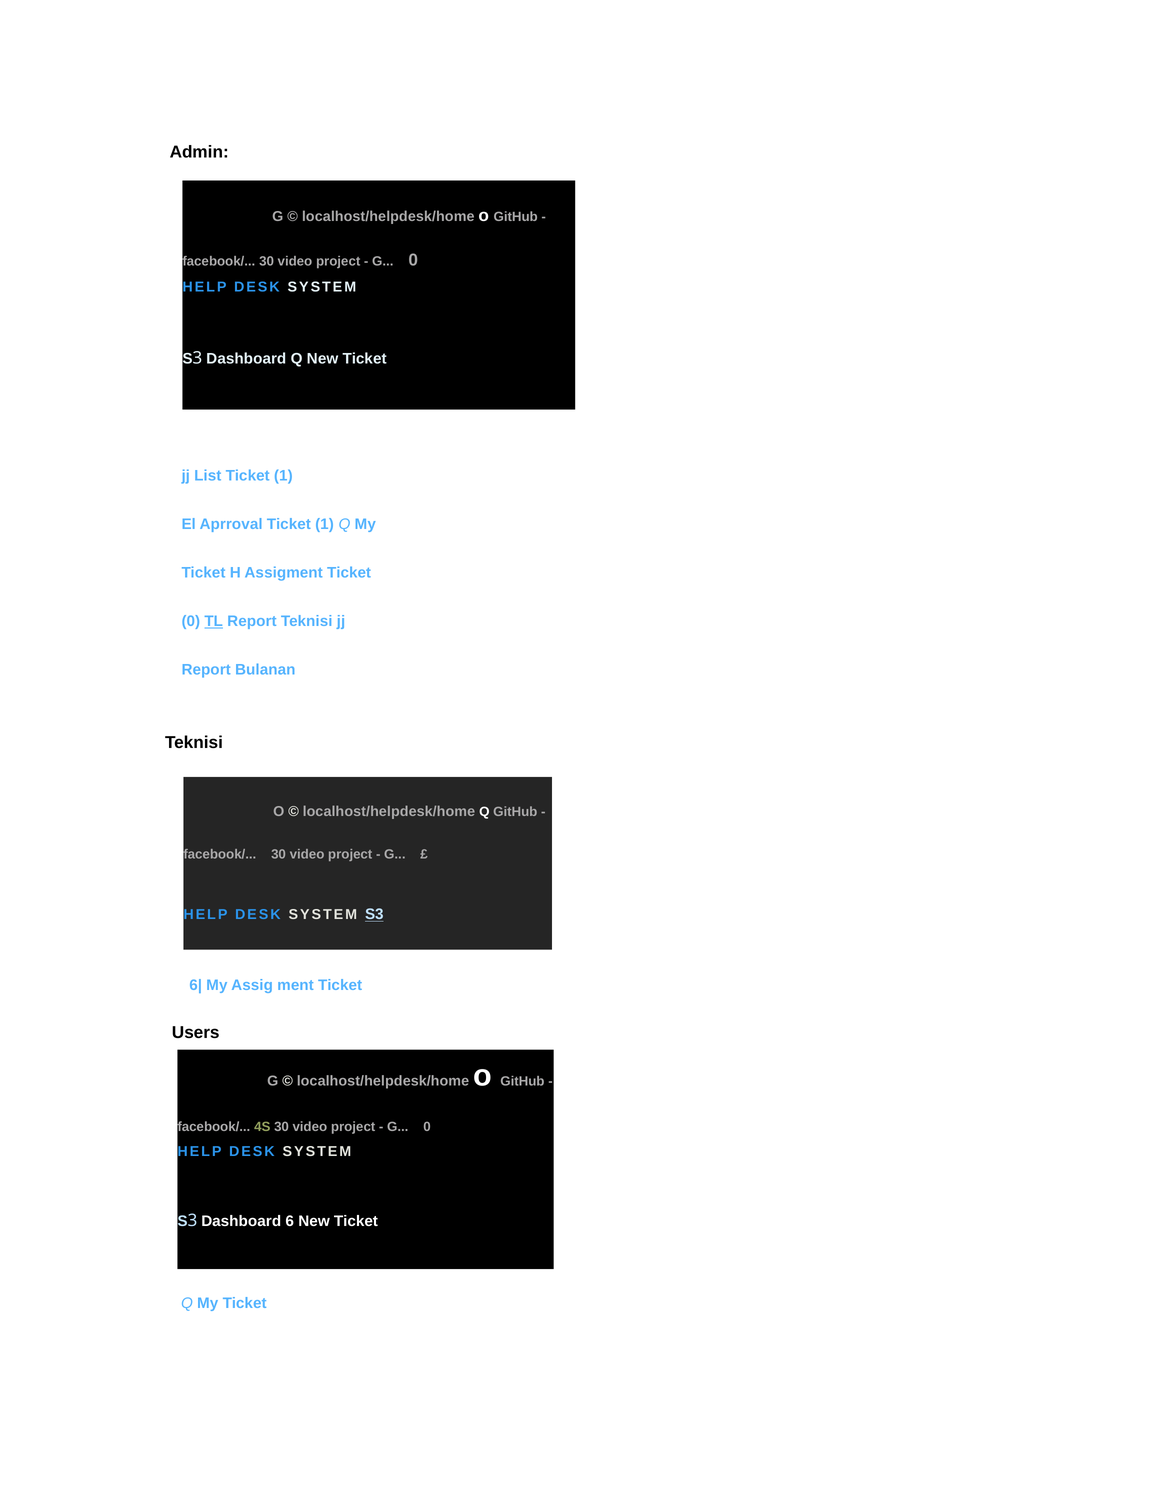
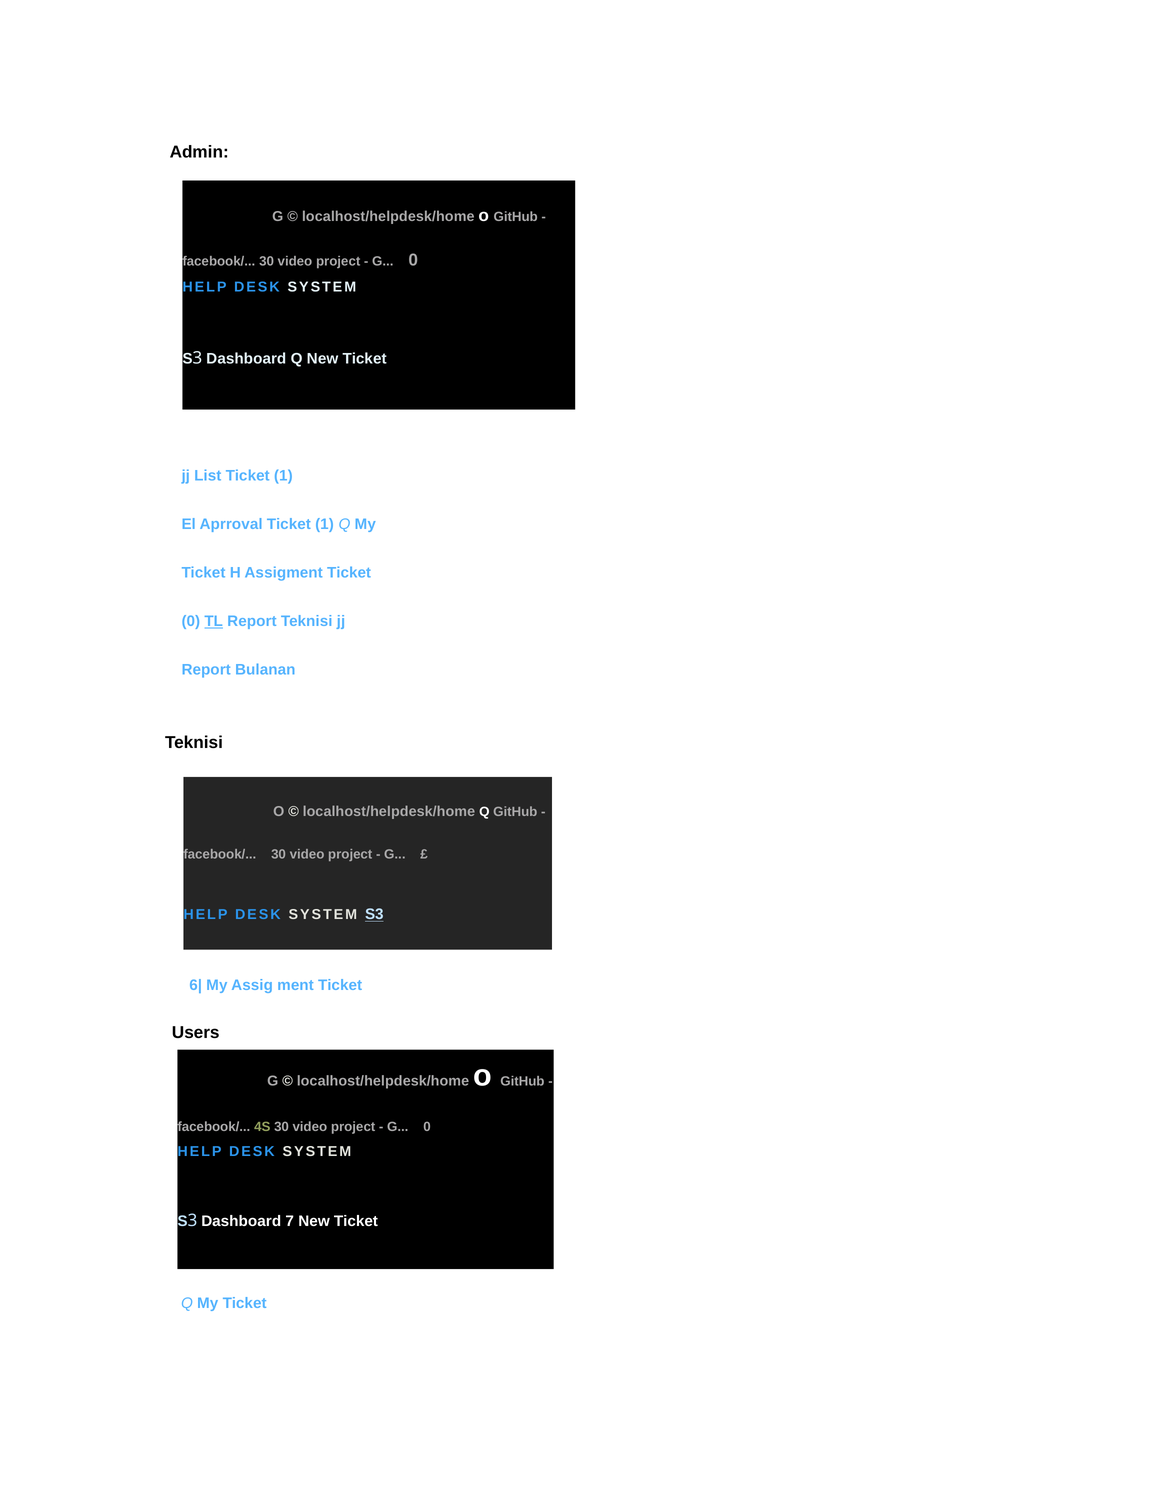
6: 6 -> 7
